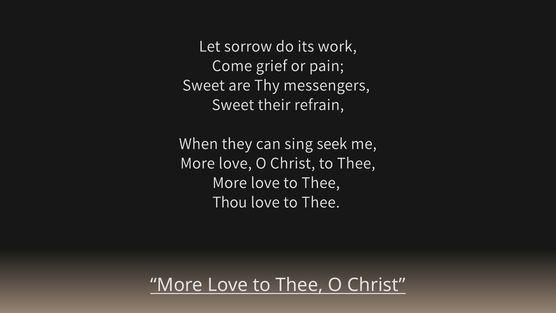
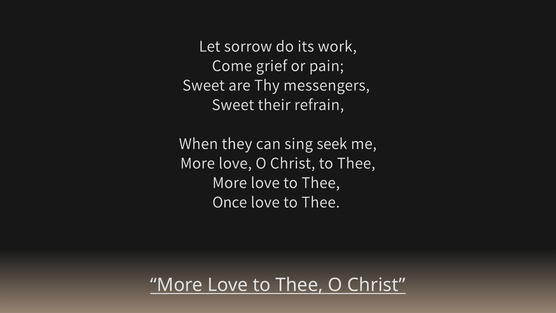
Thou: Thou -> Once
